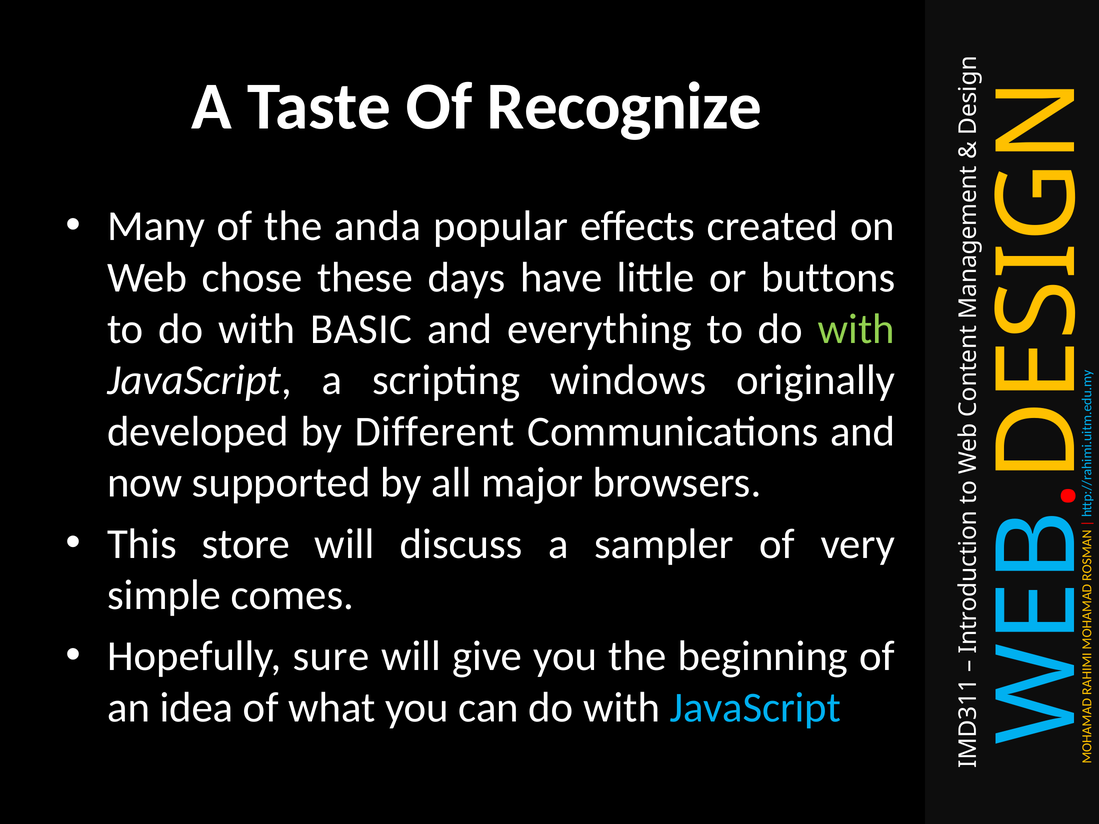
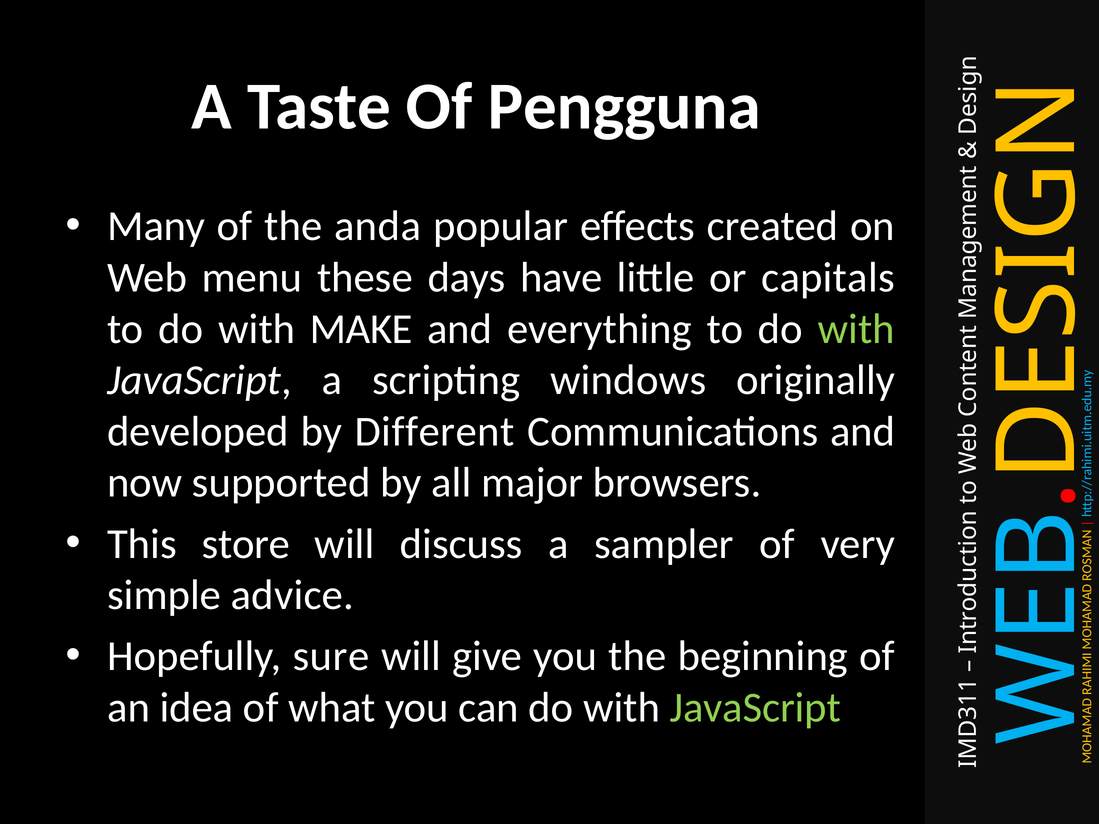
Recognize: Recognize -> Pengguna
chose: chose -> menu
buttons: buttons -> capitals
BASIC: BASIC -> MAKE
comes: comes -> advice
JavaScript at (755, 708) colour: light blue -> light green
